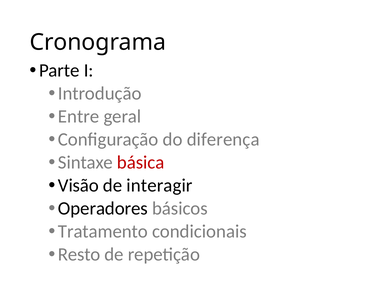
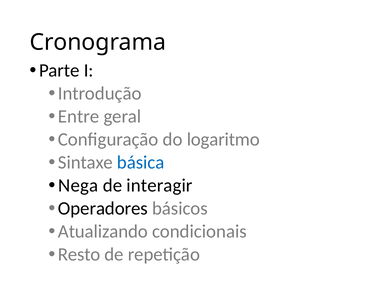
diferença: diferença -> logaritmo
básica colour: red -> blue
Visão: Visão -> Nega
Tratamento: Tratamento -> Atualizando
